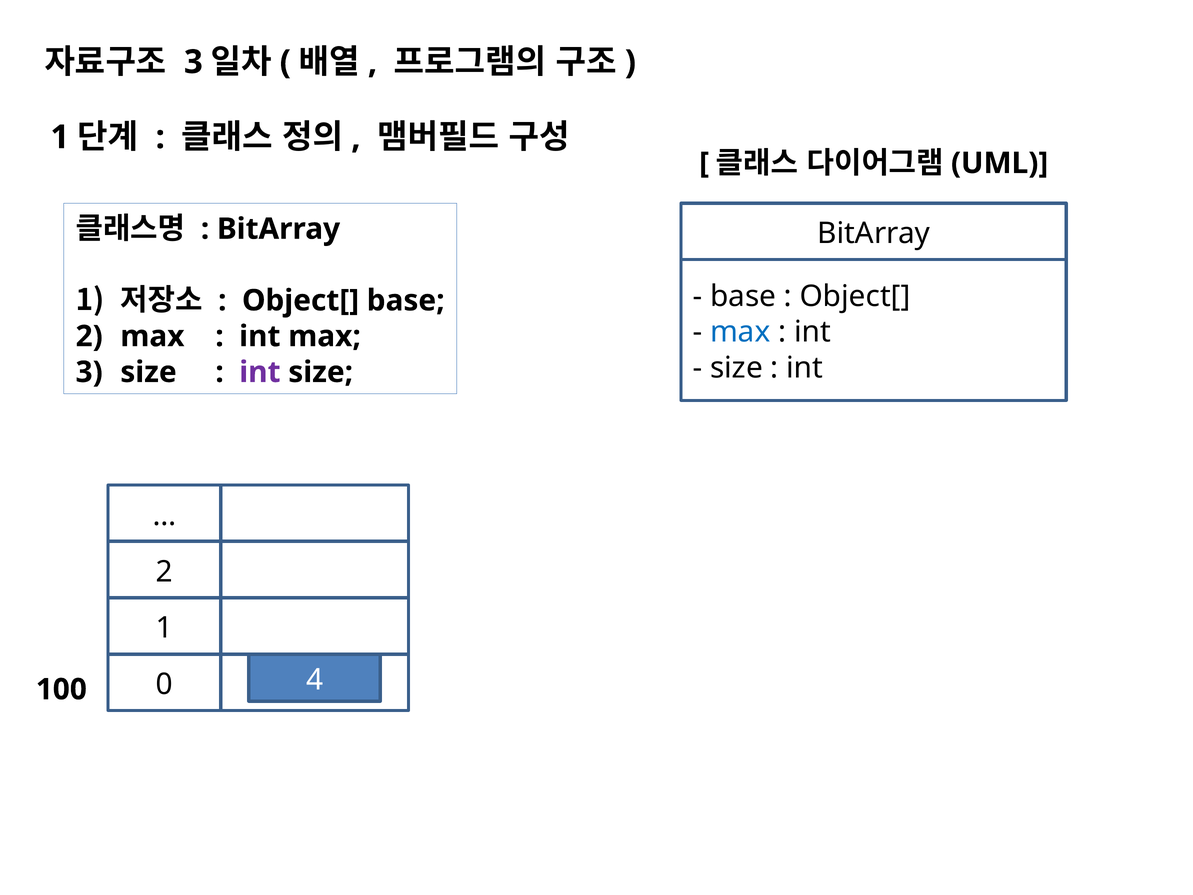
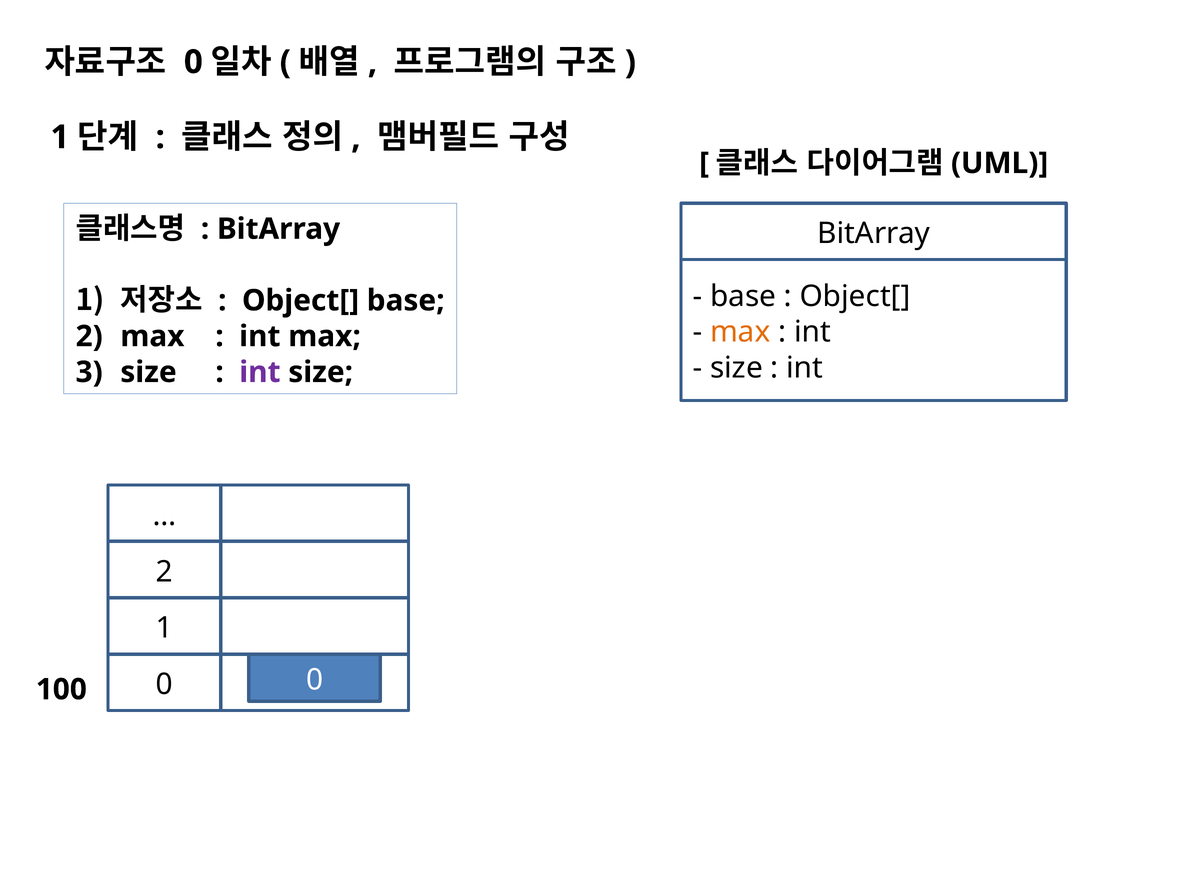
3 at (193, 62): 3 -> 0
max at (740, 332) colour: blue -> orange
100 4: 4 -> 0
